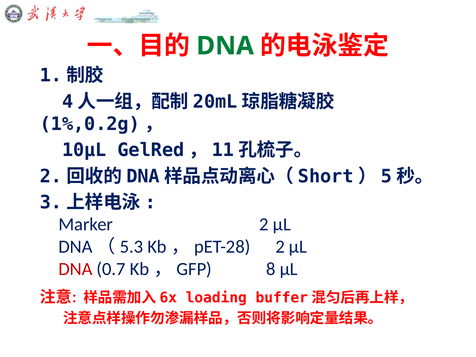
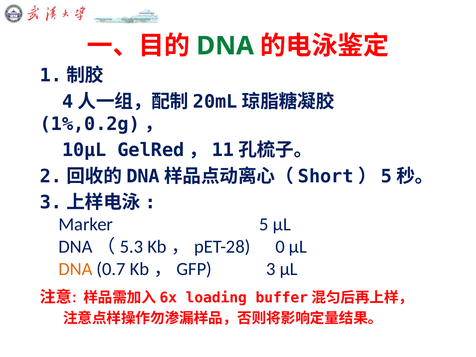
Marker 2: 2 -> 5
Kb，pET-28 2: 2 -> 0
DNA at (76, 269) colour: red -> orange
8: 8 -> 3
